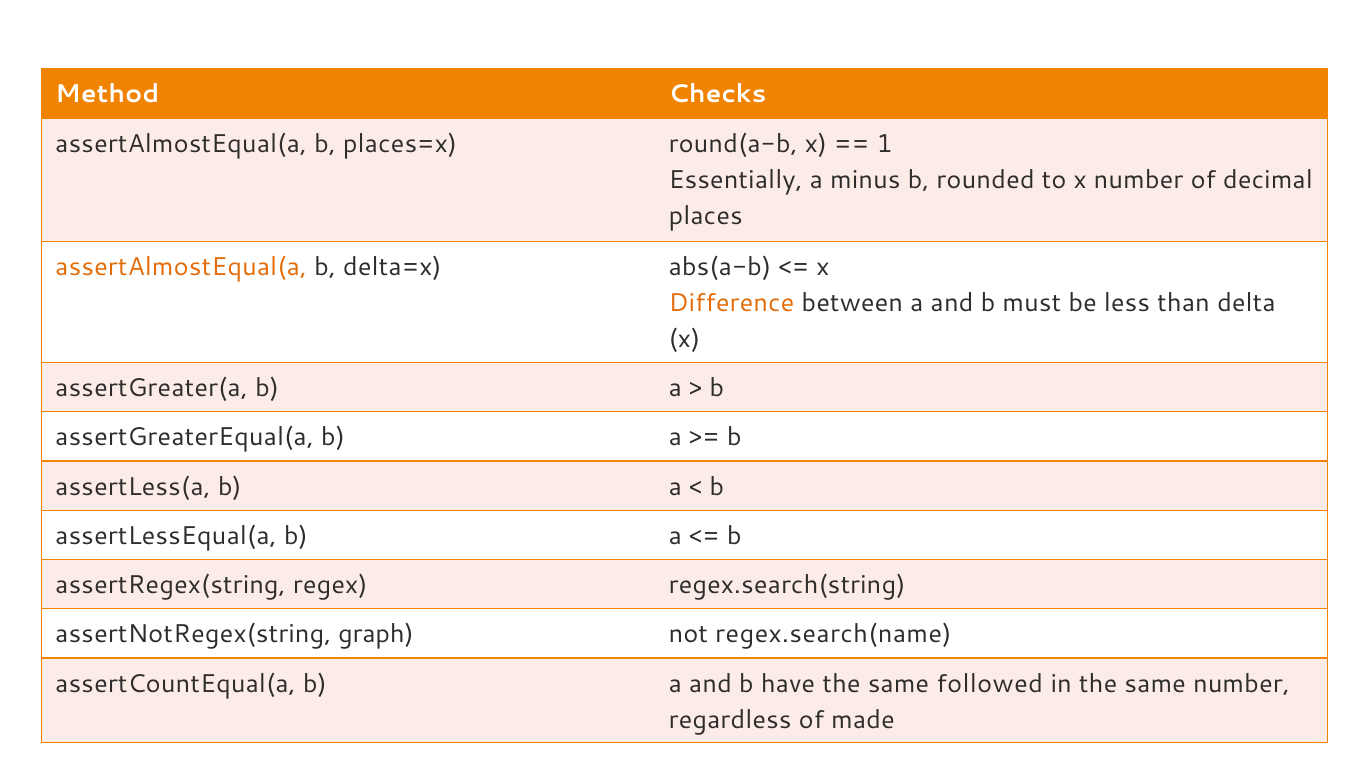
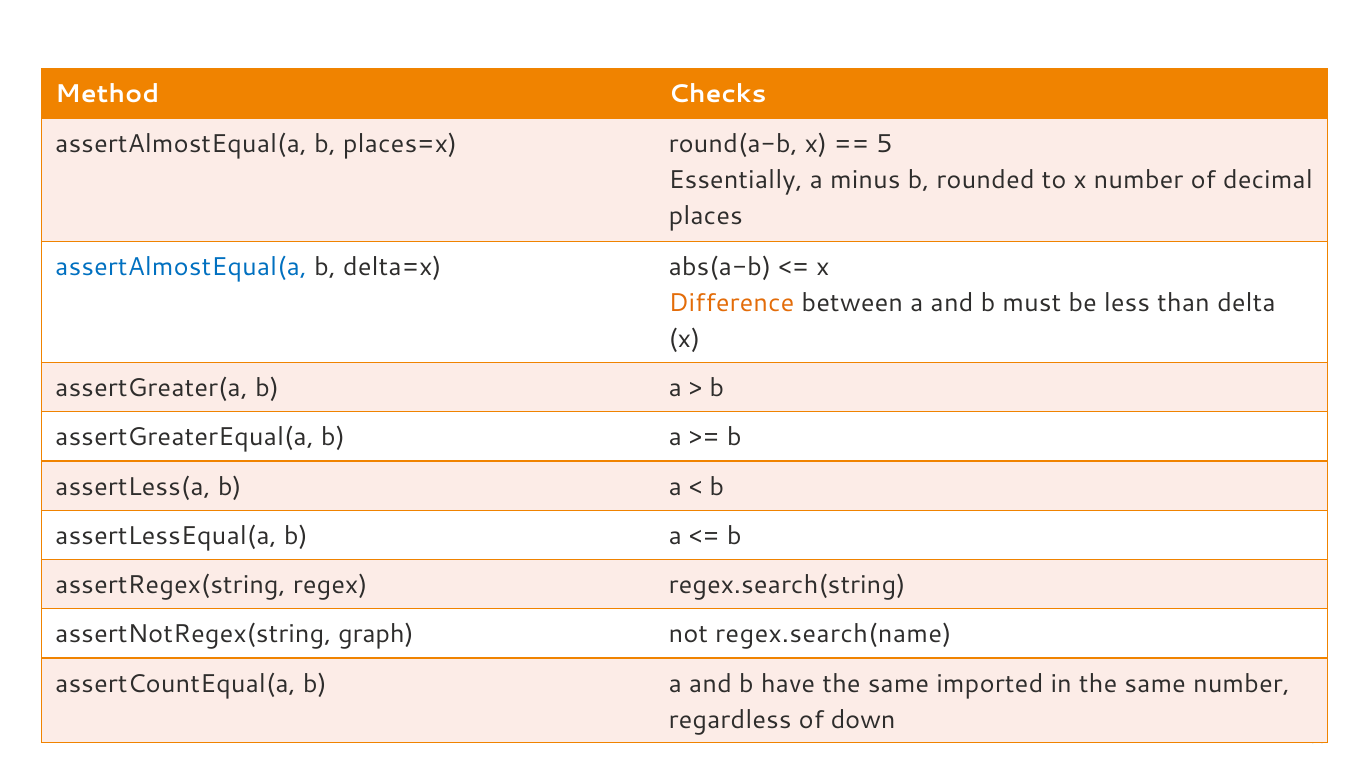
1: 1 -> 5
assertAlmostEqual(a at (181, 267) colour: orange -> blue
followed: followed -> imported
made: made -> down
